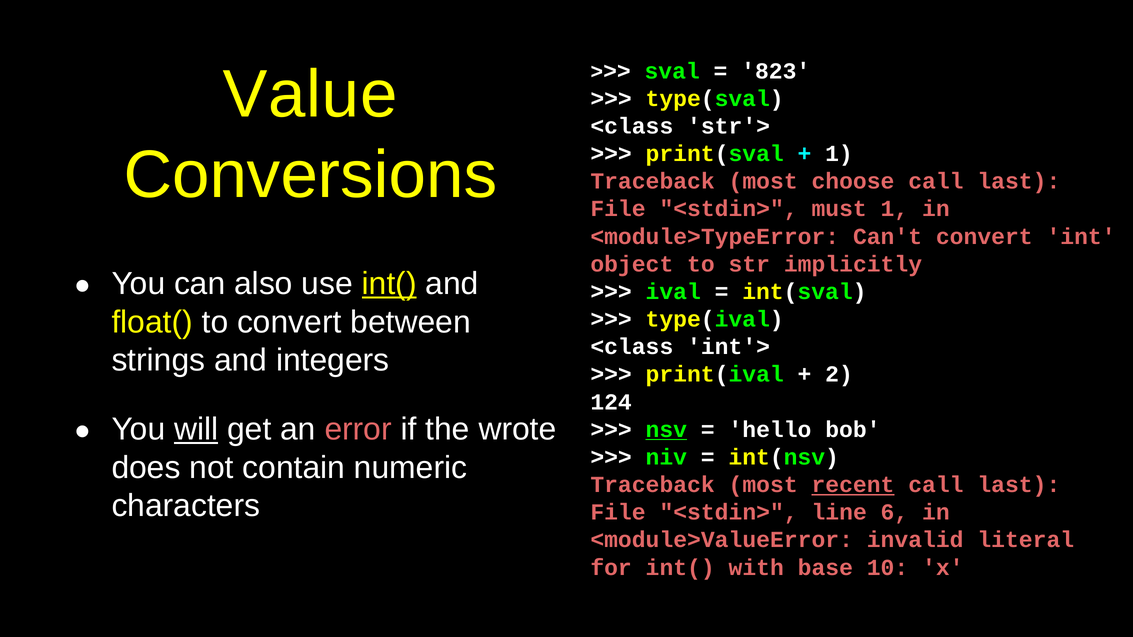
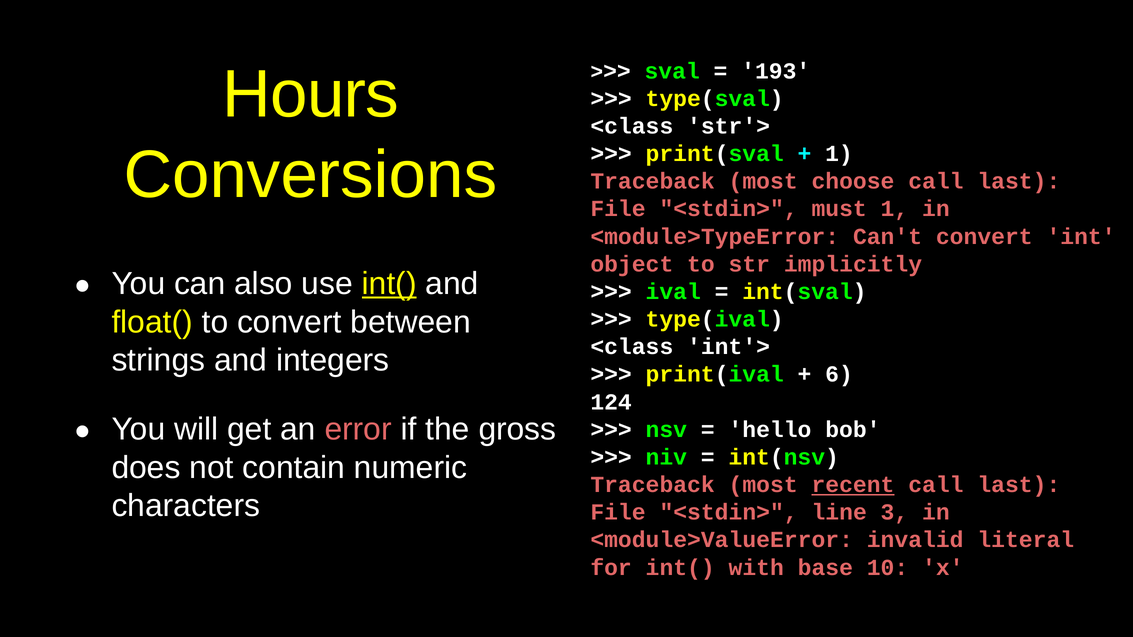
823: 823 -> 193
Value: Value -> Hours
2: 2 -> 6
will underline: present -> none
wrote: wrote -> gross
nsv underline: present -> none
6: 6 -> 3
